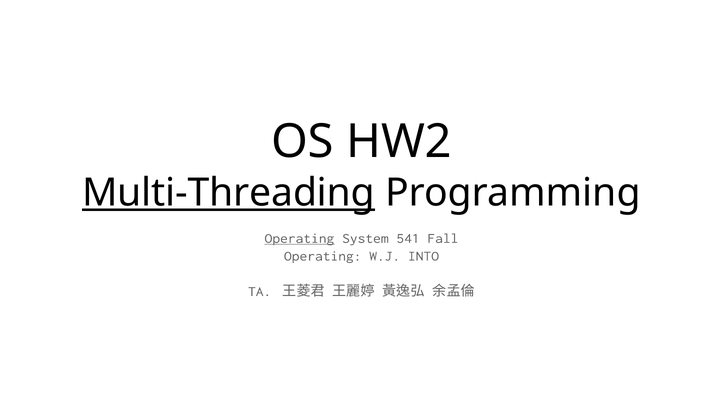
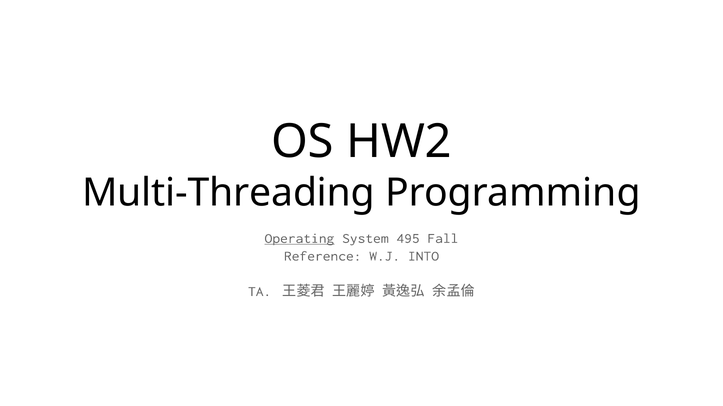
Multi-Threading underline: present -> none
541: 541 -> 495
Operating at (323, 256): Operating -> Reference
